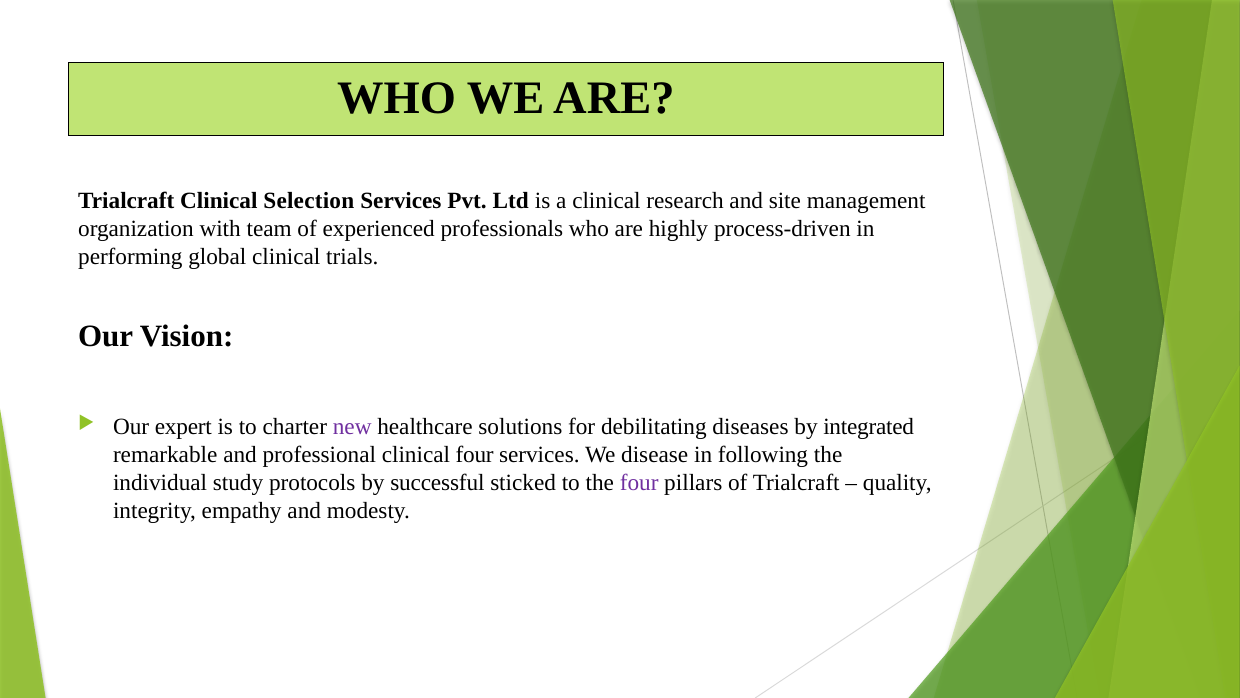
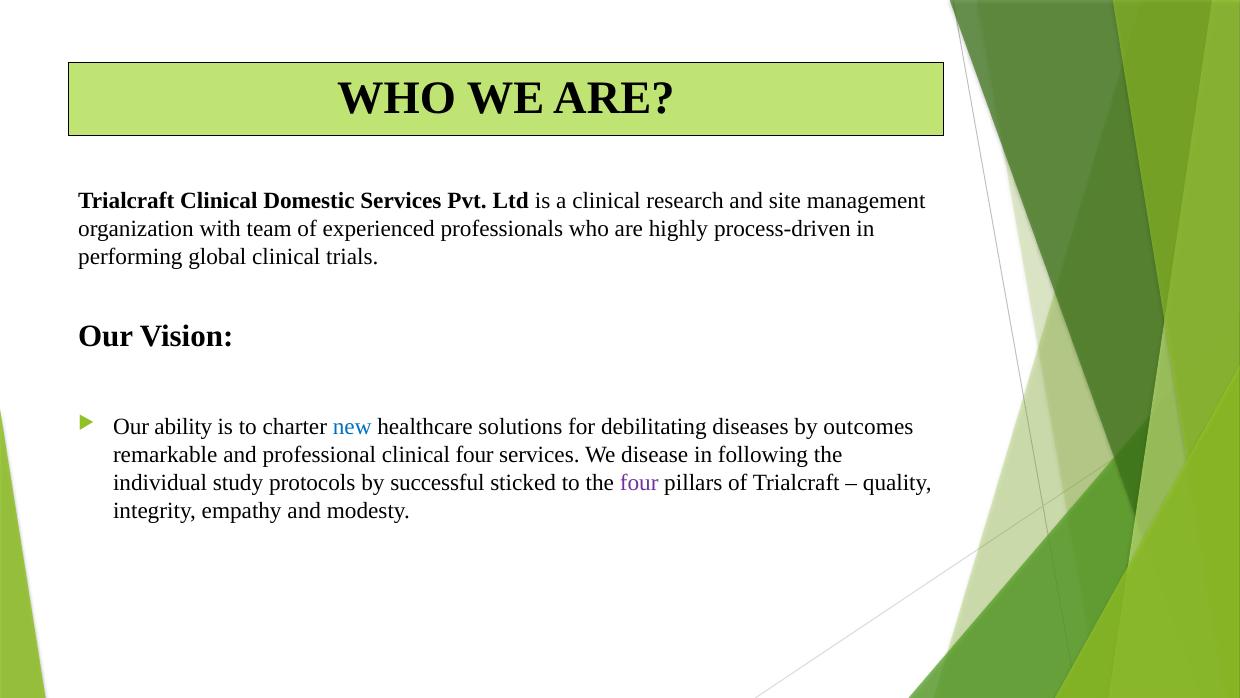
Selection: Selection -> Domestic
expert: expert -> ability
new colour: purple -> blue
integrated: integrated -> outcomes
